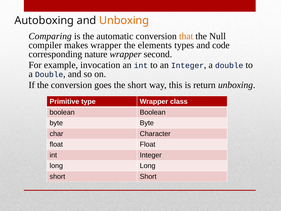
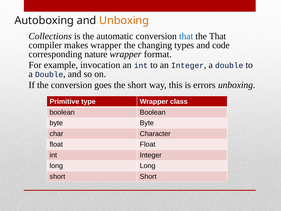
Comparing: Comparing -> Collections
that at (186, 36) colour: orange -> blue
the Null: Null -> That
elements: elements -> changing
second: second -> format
return: return -> errors
